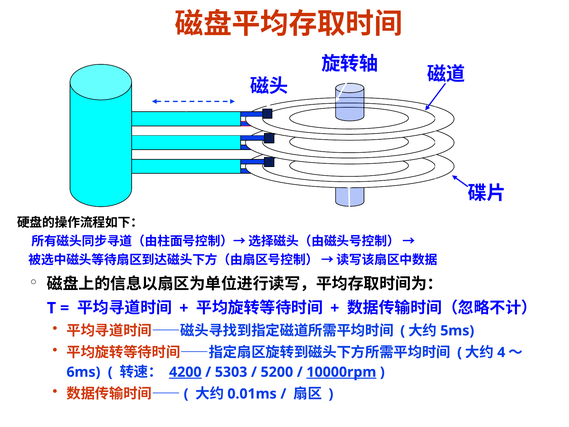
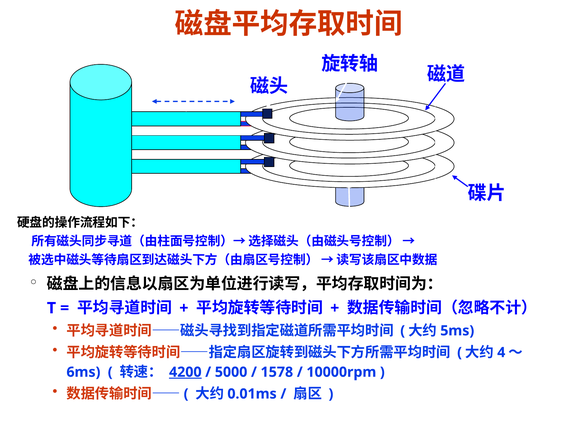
5303: 5303 -> 5000
5200: 5200 -> 1578
10000rpm underline: present -> none
